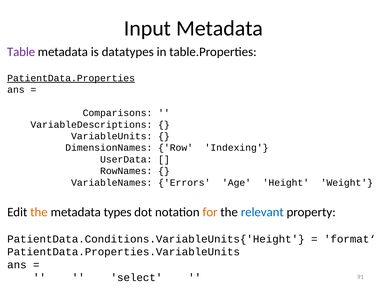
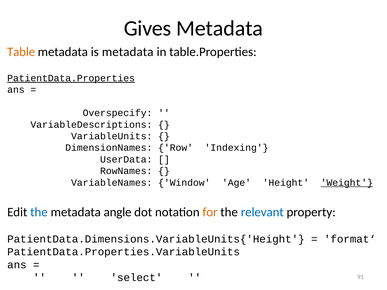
Input: Input -> Gives
Table colour: purple -> orange
is datatypes: datatypes -> metadata
Comparisons: Comparisons -> Overspecify
Errors: Errors -> Window
Weight underline: none -> present
the at (39, 212) colour: orange -> blue
types: types -> angle
PatientData.Conditions.VariableUnits{'Height: PatientData.Conditions.VariableUnits{'Height -> PatientData.Dimensions.VariableUnits{'Height
